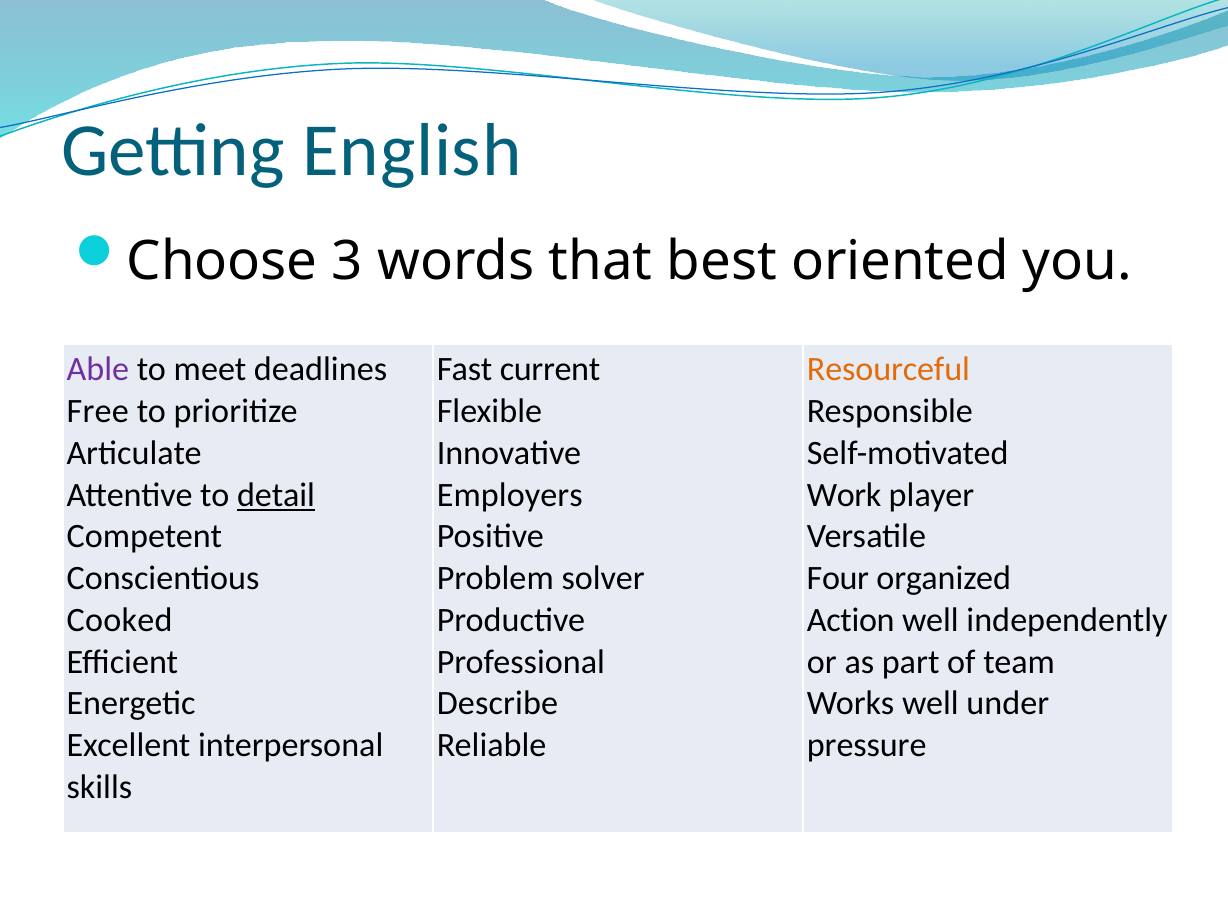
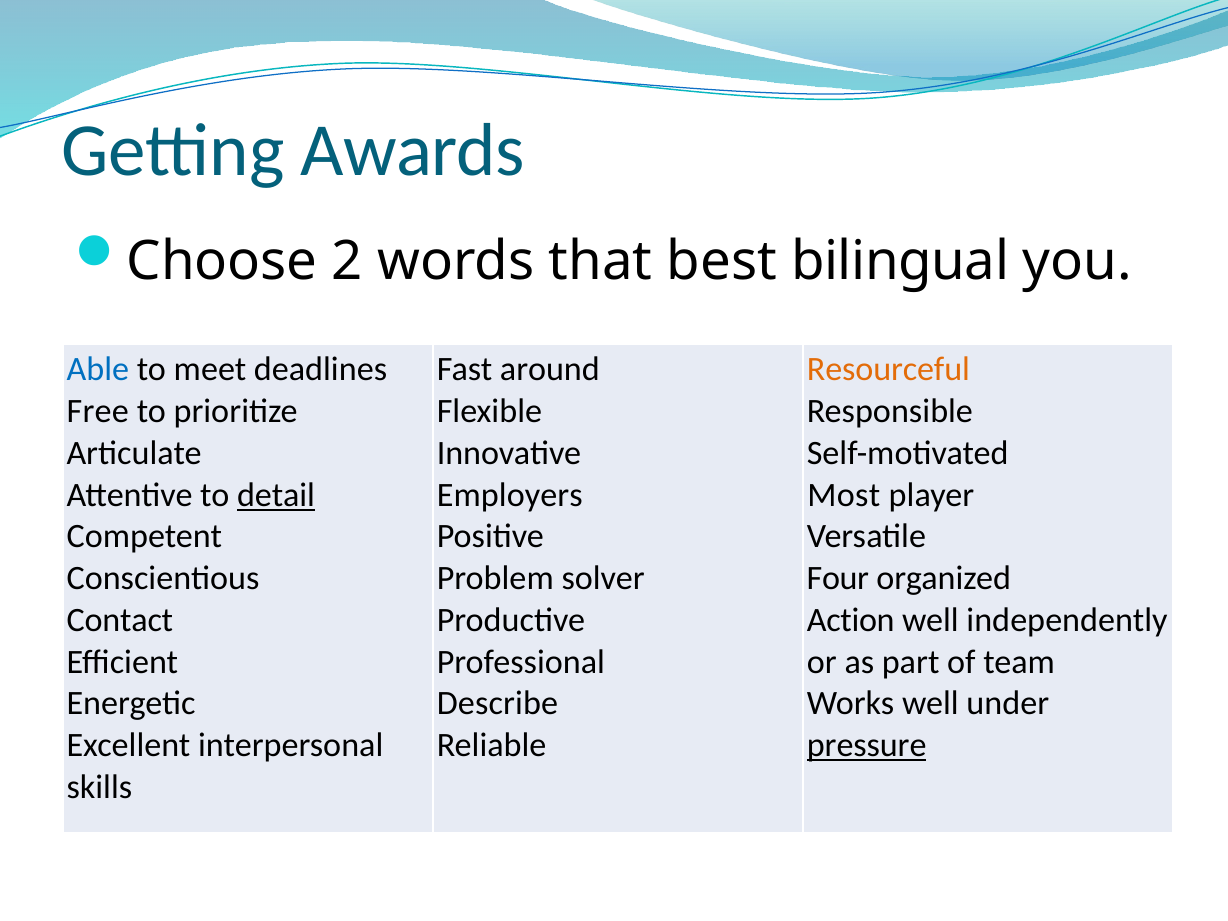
English: English -> Awards
3: 3 -> 2
oriented: oriented -> bilingual
Able colour: purple -> blue
current: current -> around
Work: Work -> Most
Cooked: Cooked -> Contact
pressure underline: none -> present
